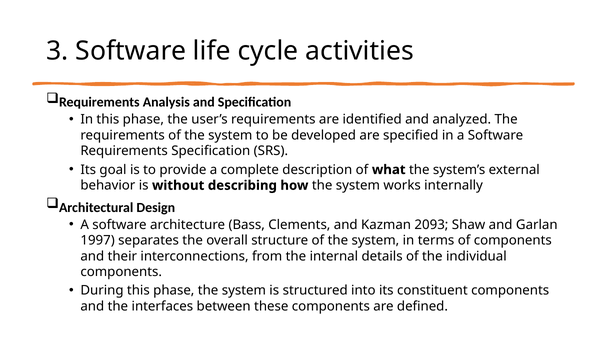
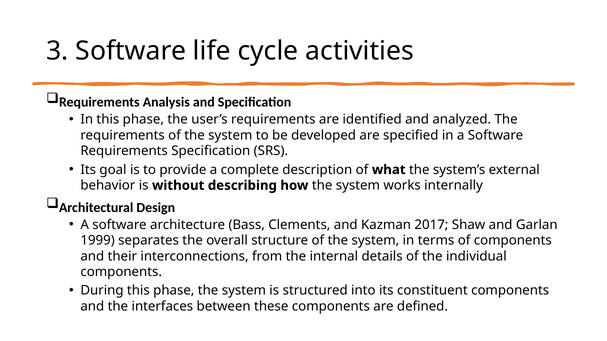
2093: 2093 -> 2017
1997: 1997 -> 1999
